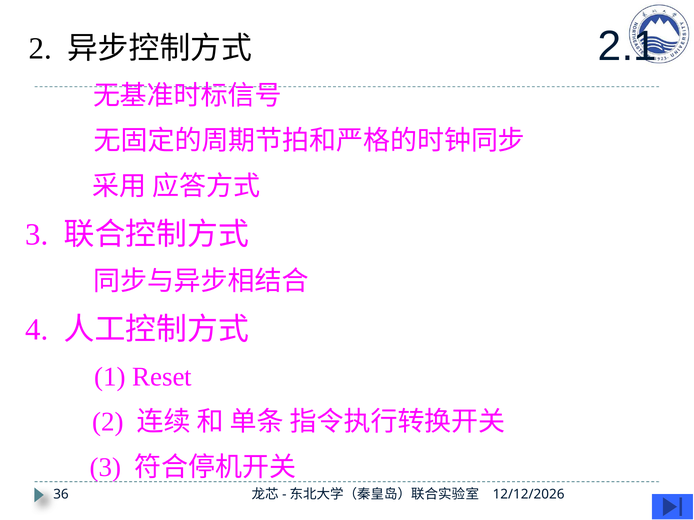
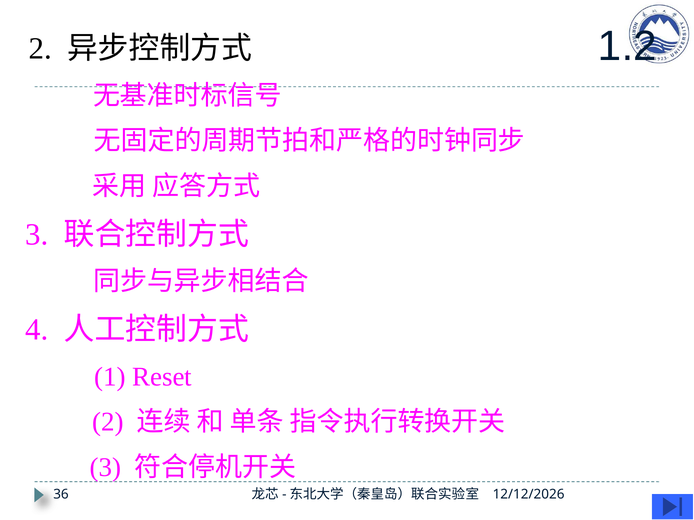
2.1: 2.1 -> 1.2
